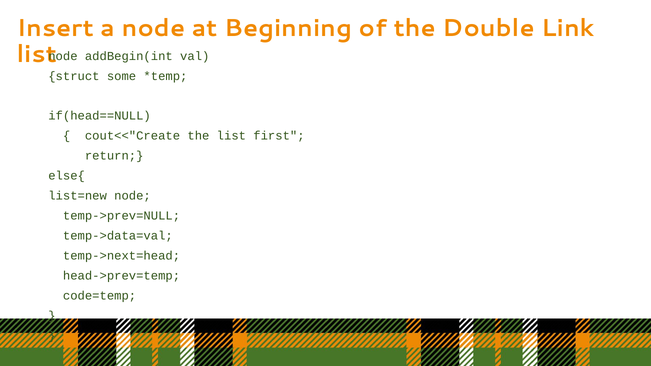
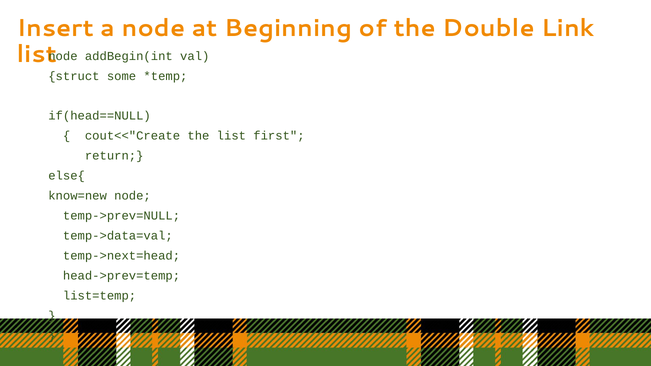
list=new: list=new -> know=new
code=temp: code=temp -> list=temp
